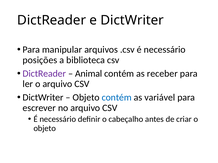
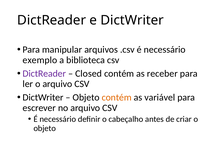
posições: posições -> exemplo
Animal: Animal -> Closed
contém at (117, 98) colour: blue -> orange
